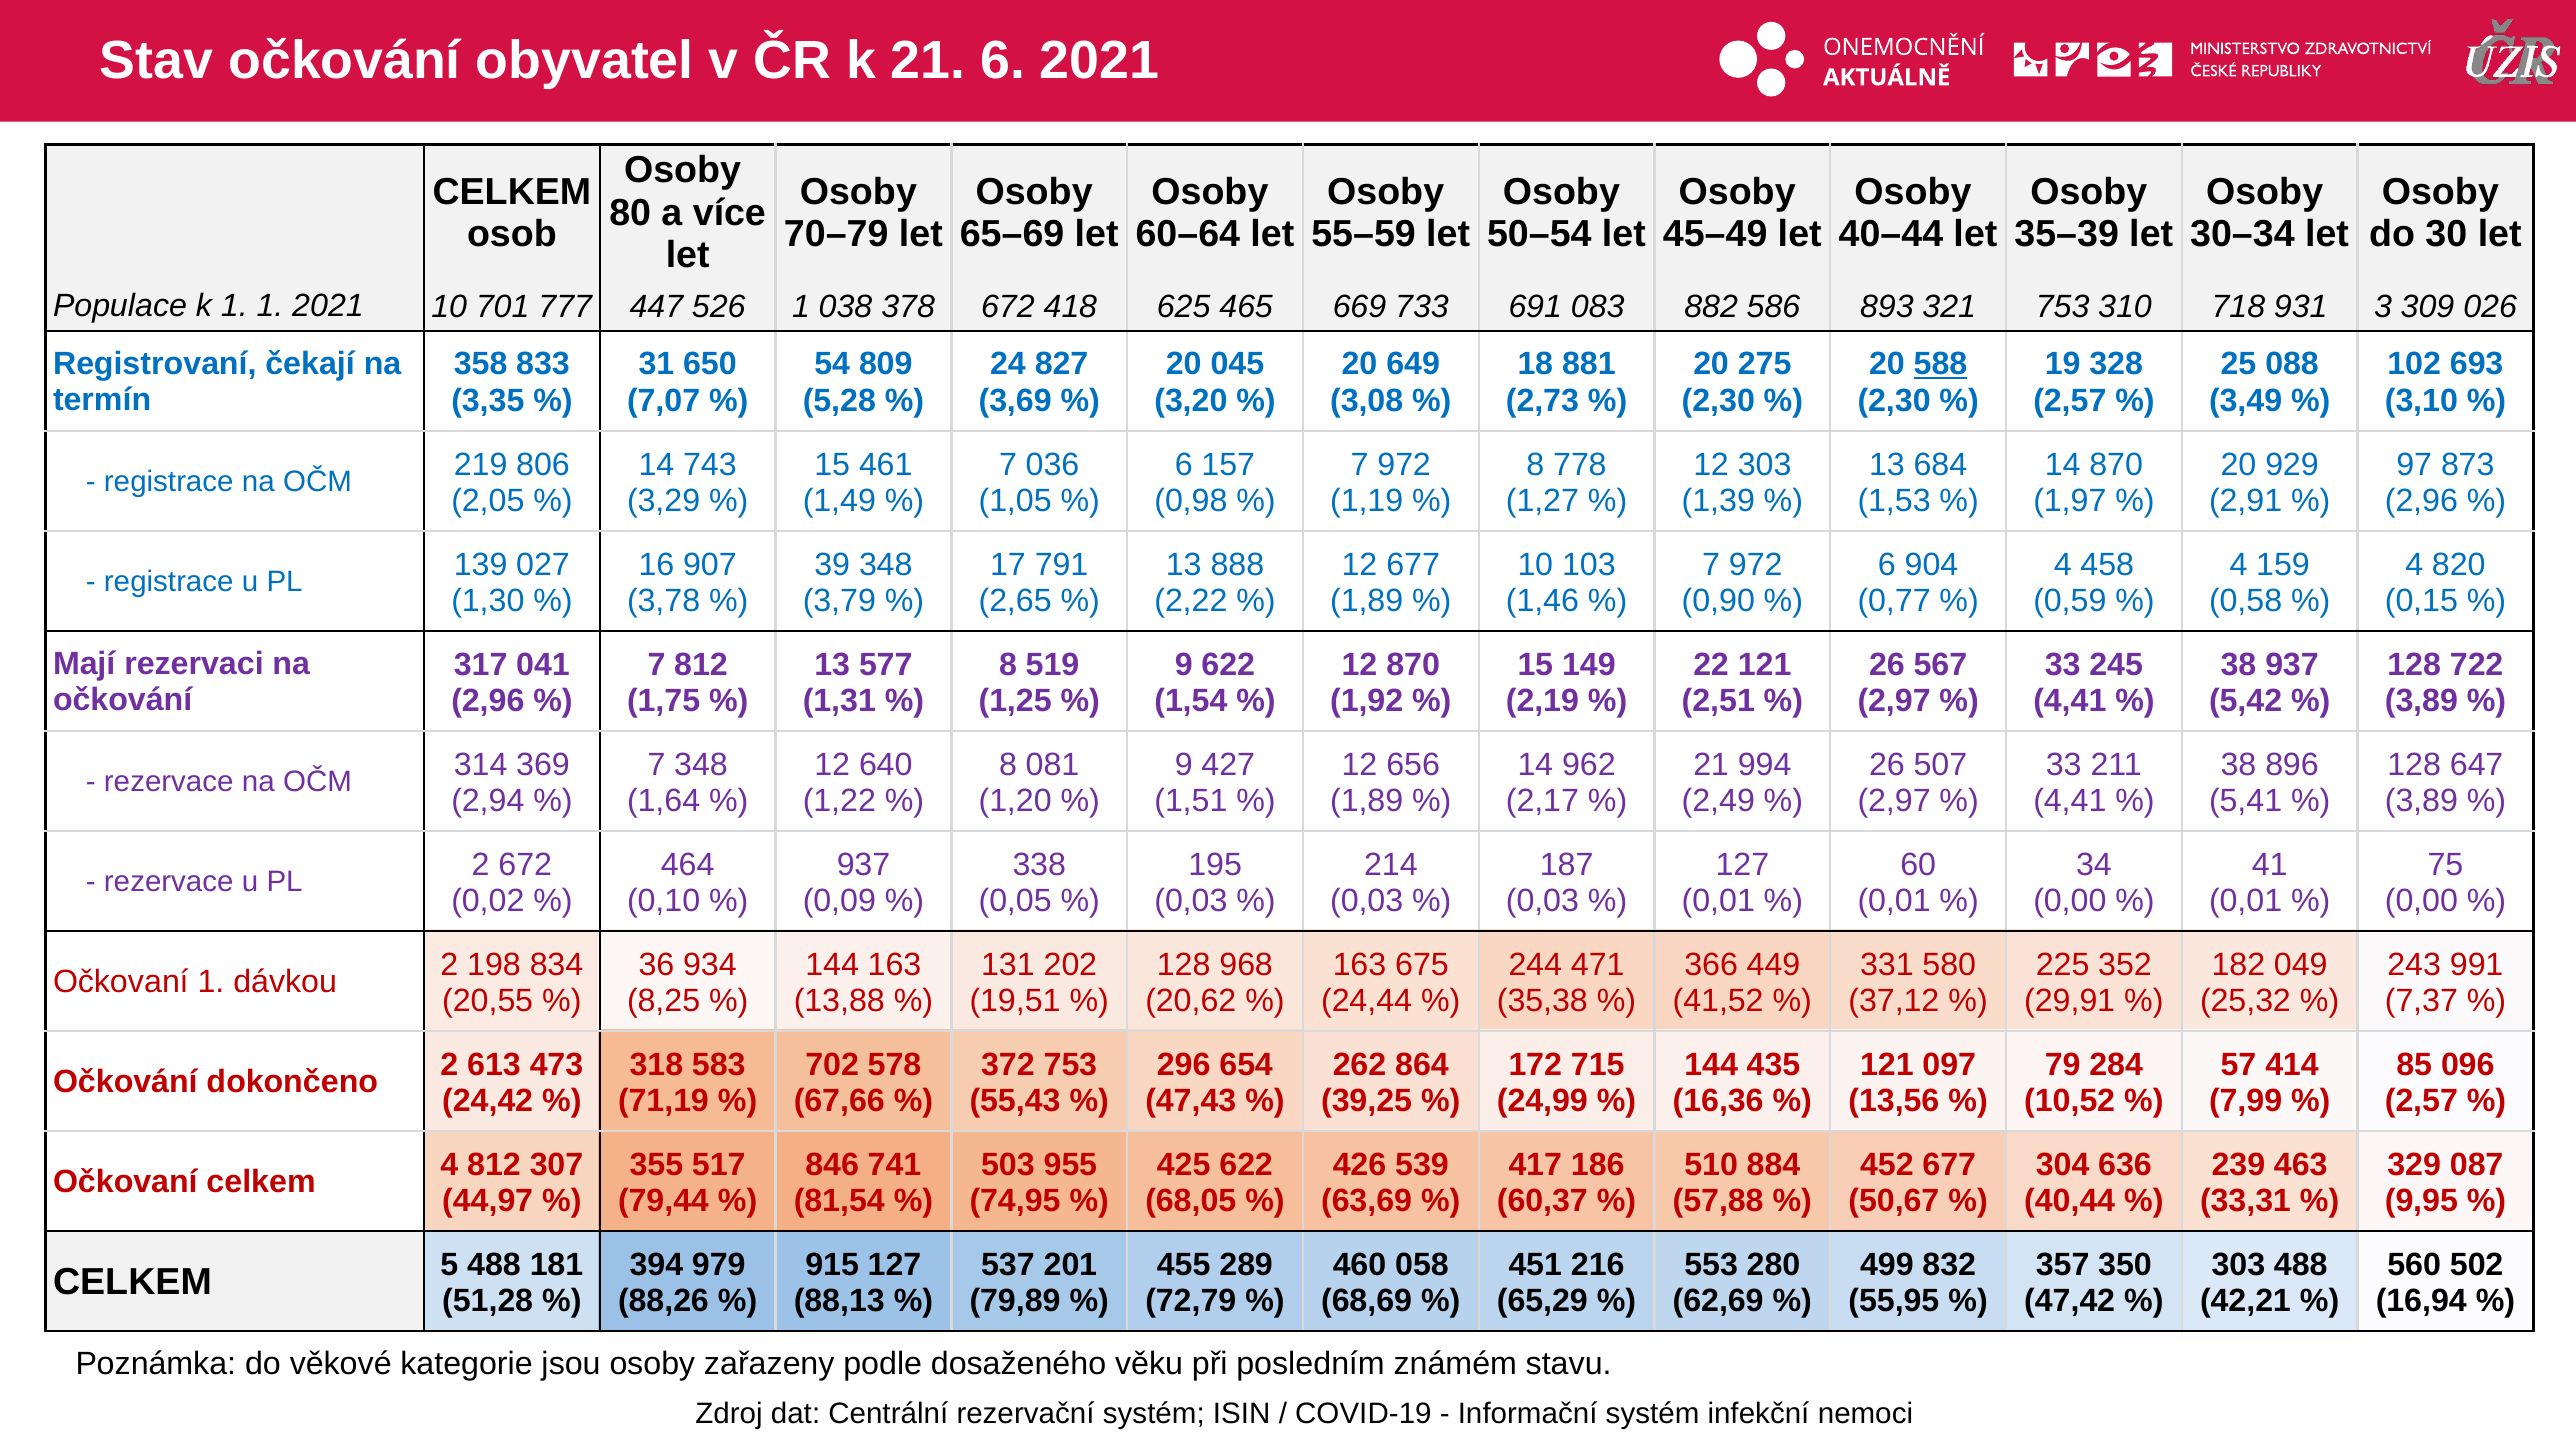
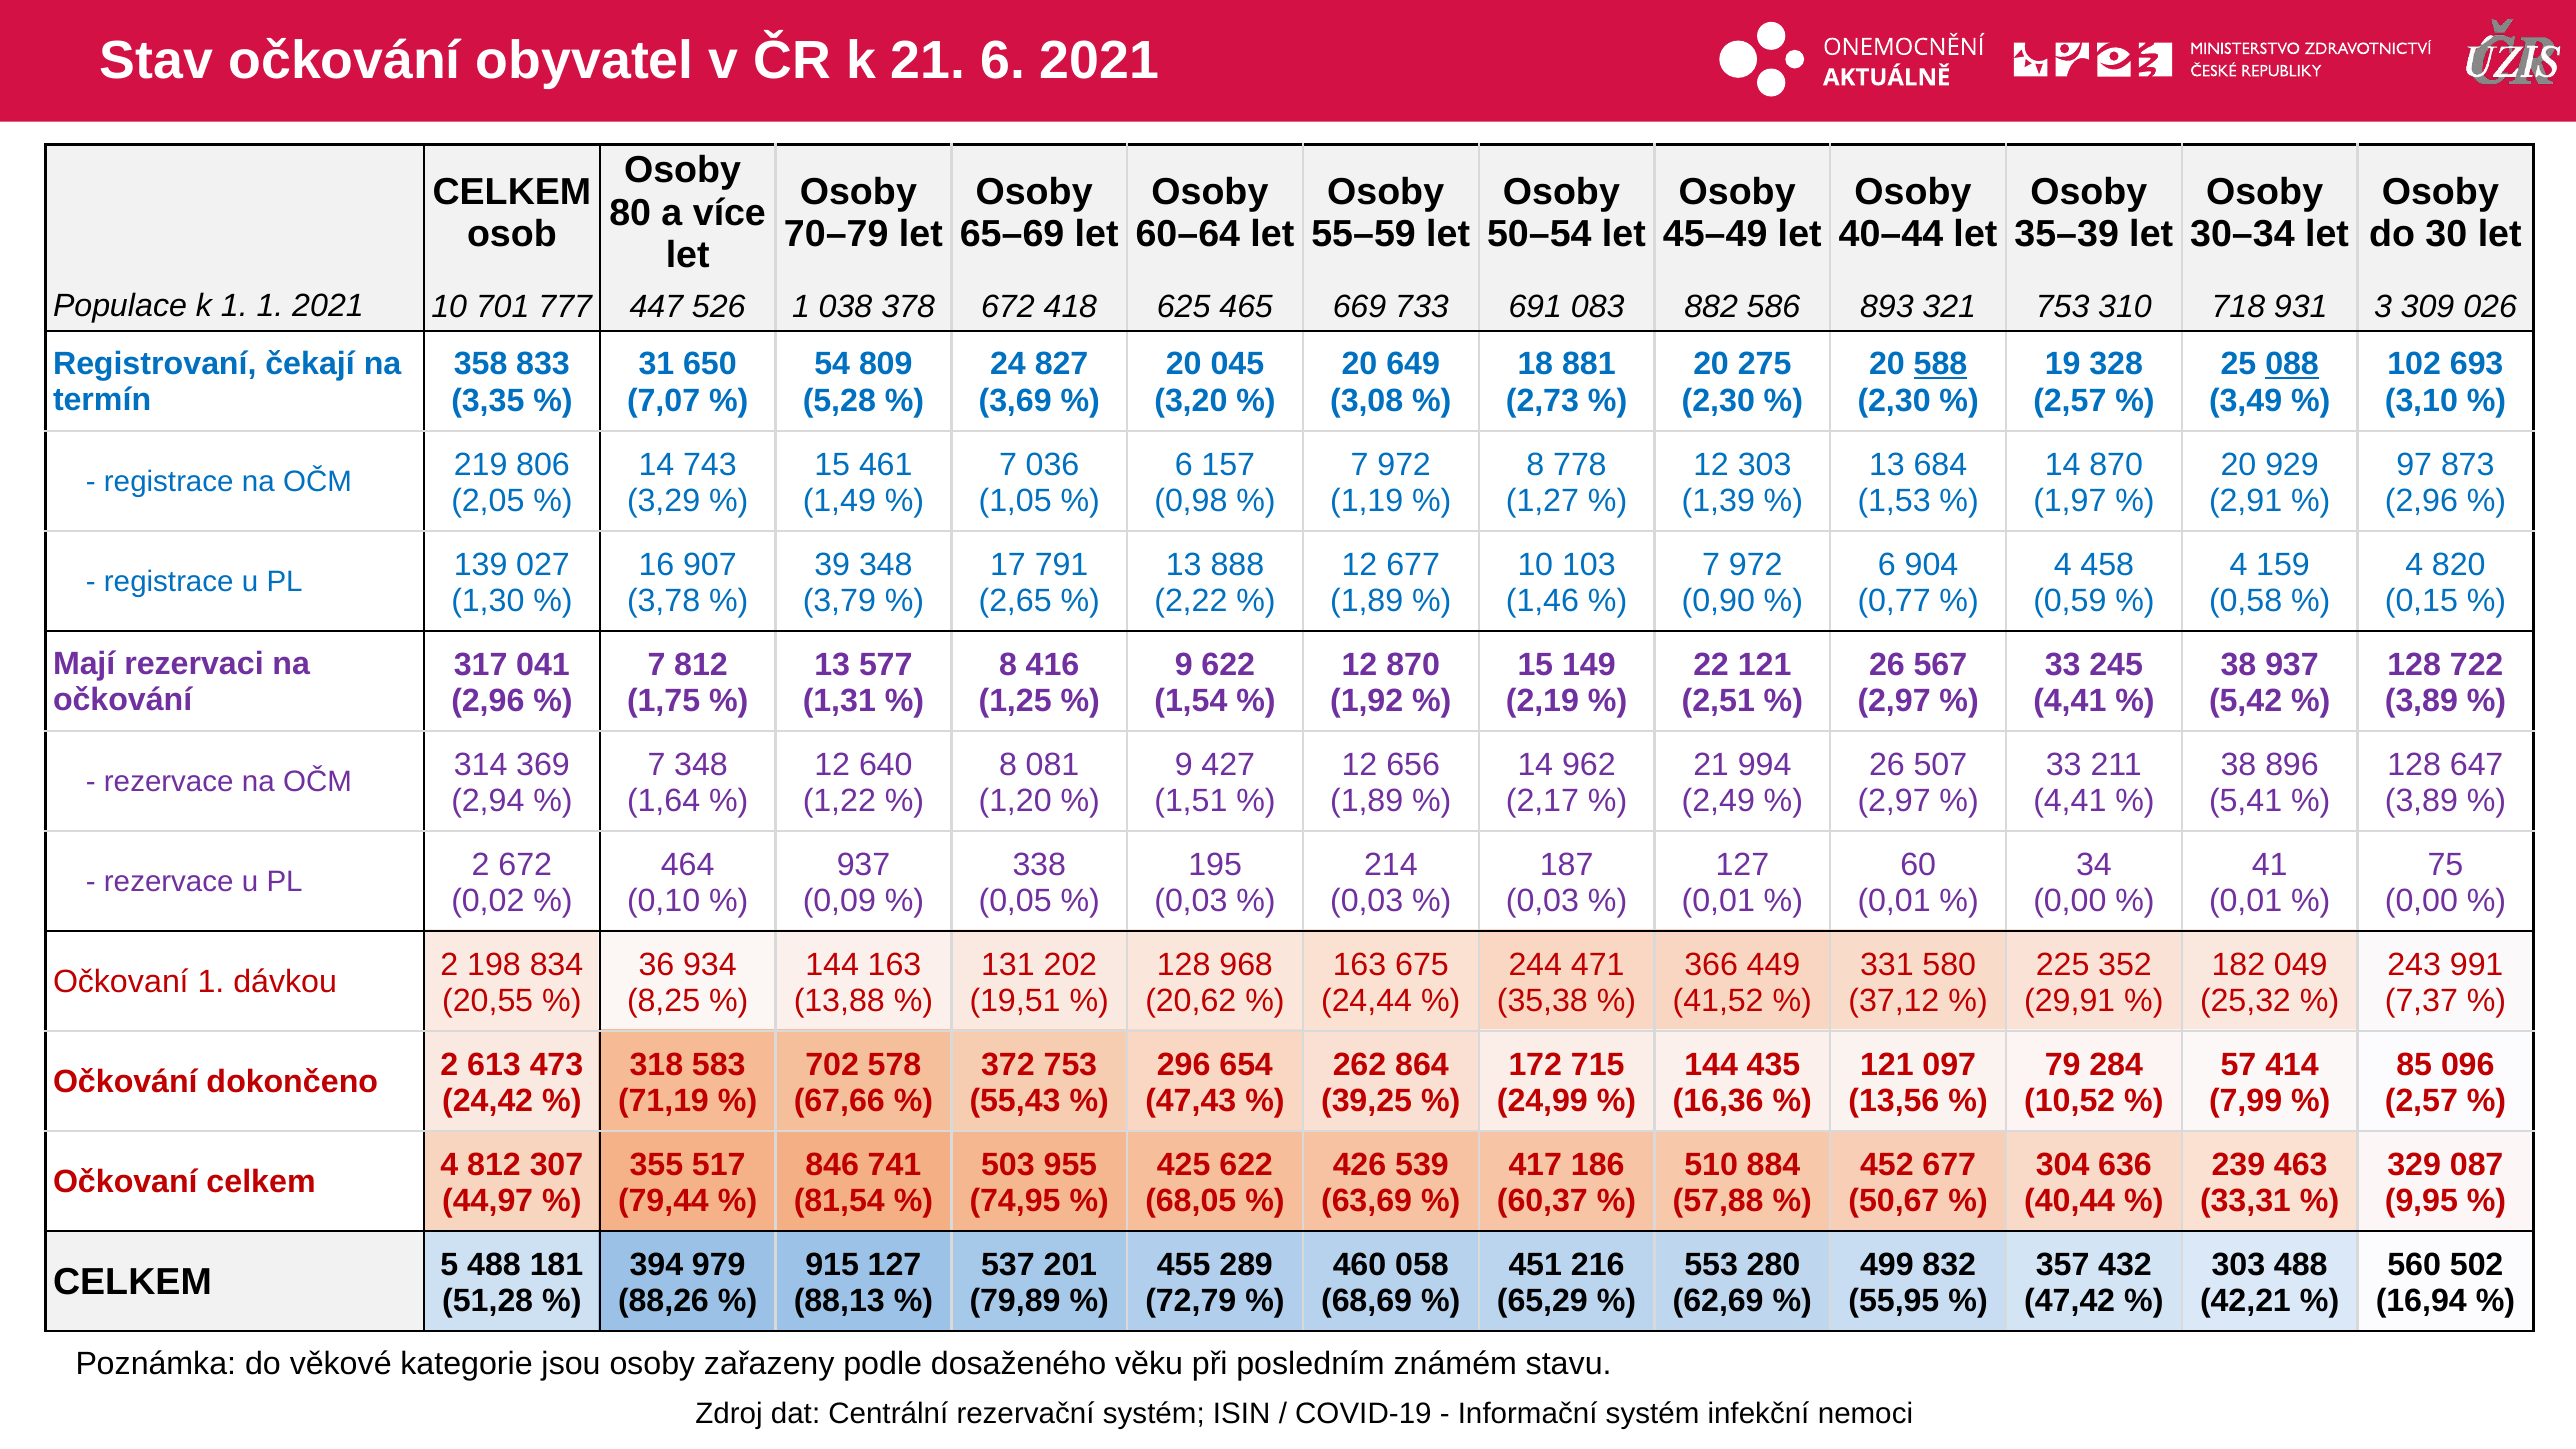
088 underline: none -> present
519: 519 -> 416
350: 350 -> 432
